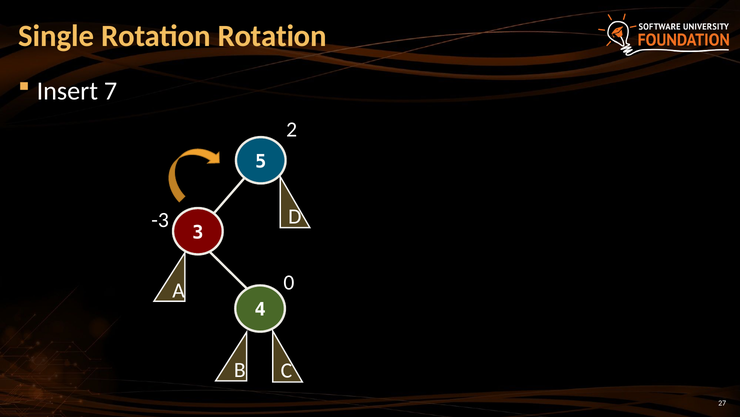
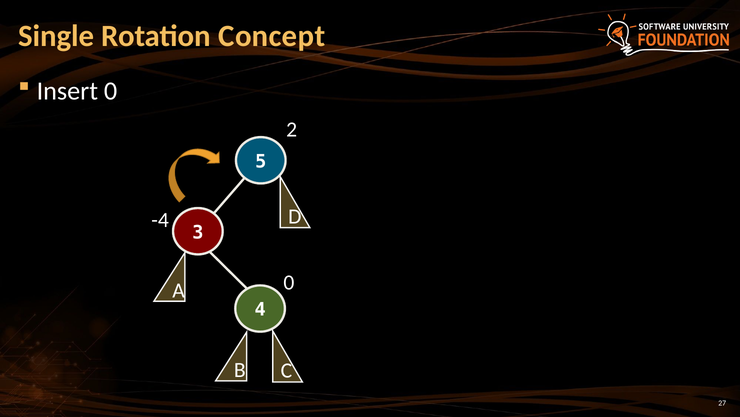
Rotation Rotation: Rotation -> Concept
Insert 7: 7 -> 0
-3: -3 -> -4
